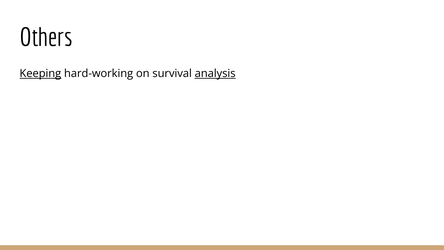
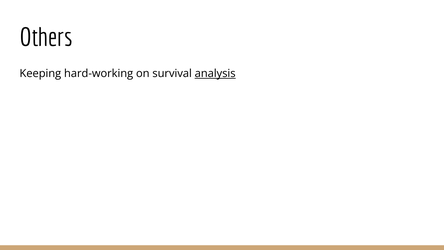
Keeping underline: present -> none
